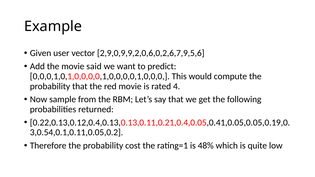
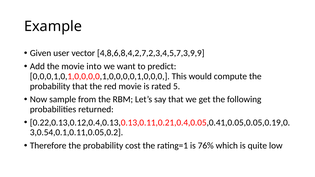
2,9,0,9,9,2,0,6,0,2,6,7,9,5,6: 2,9,0,9,9,2,0,6,0,2,6,7,9,5,6 -> 4,8,6,8,4,2,7,2,3,4,5,7,3,9,9
said: said -> into
4: 4 -> 5
48%: 48% -> 76%
